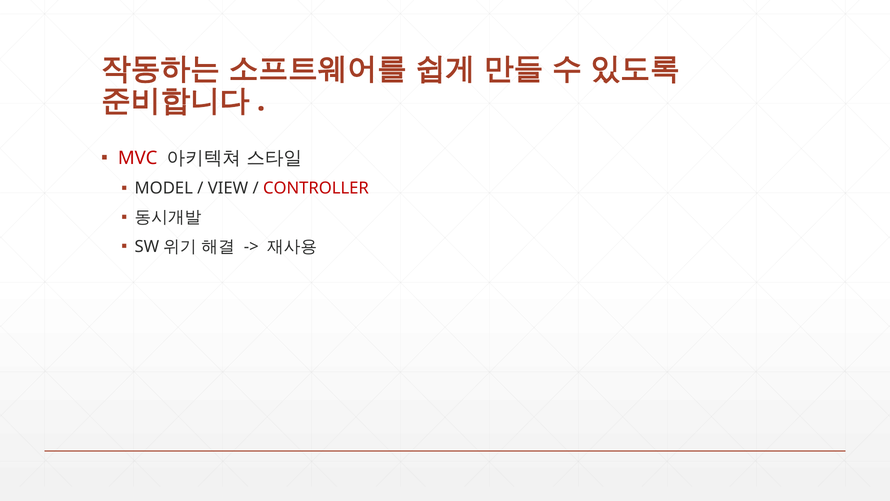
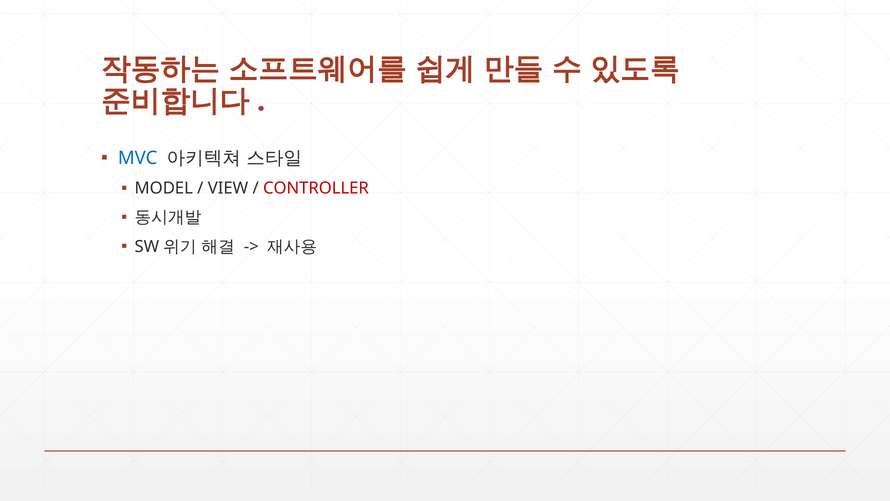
MVC colour: red -> blue
